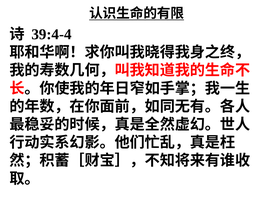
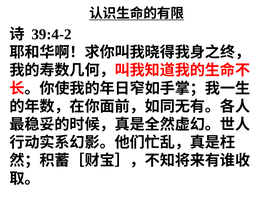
39:4-4: 39:4-4 -> 39:4-2
